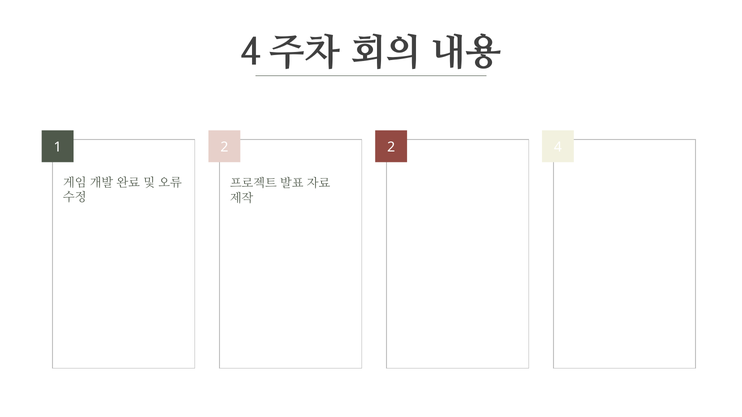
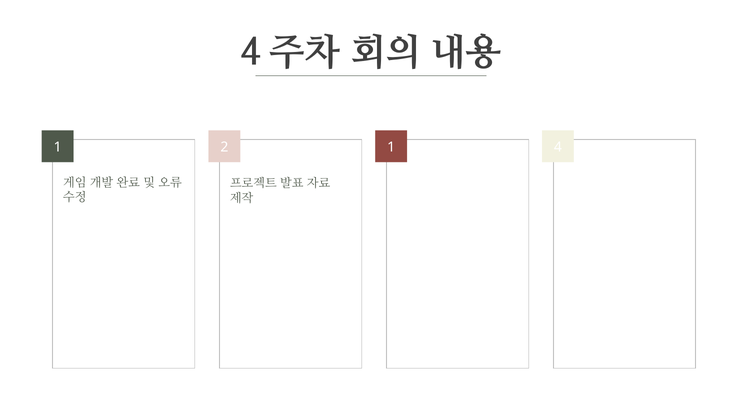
2 2: 2 -> 1
